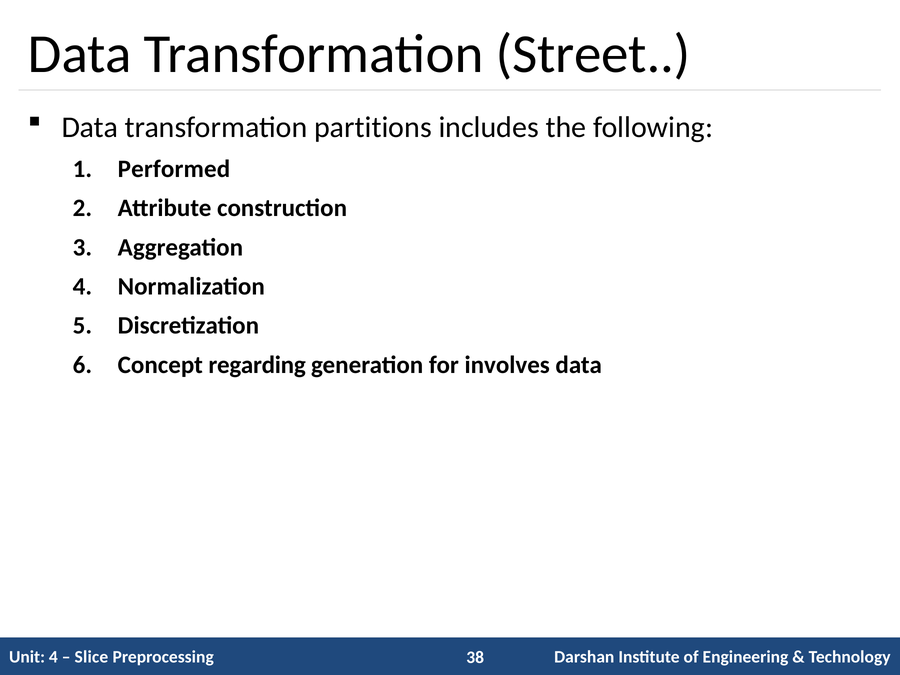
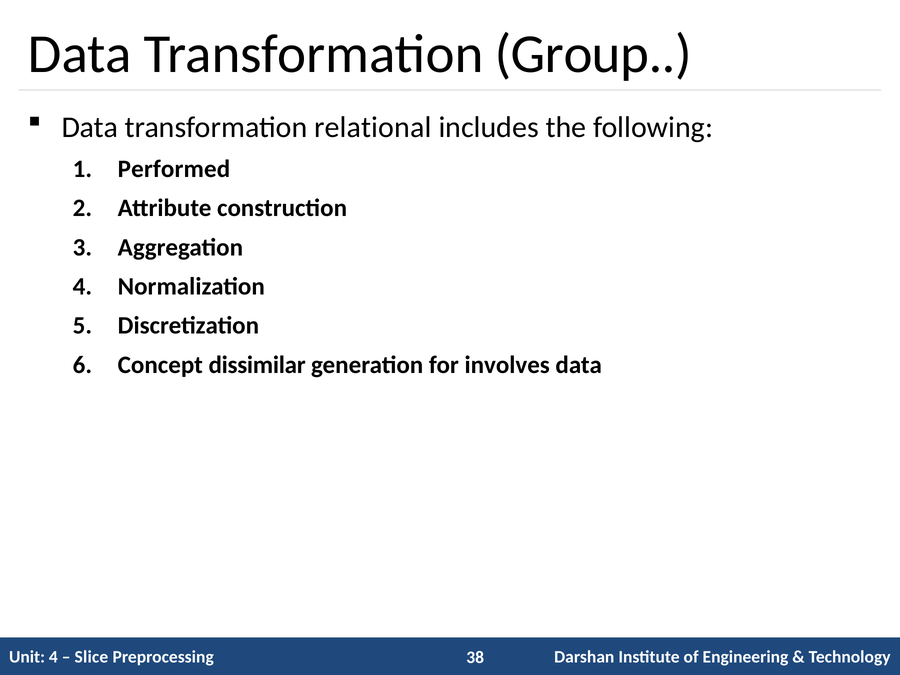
Street: Street -> Group
partitions: partitions -> relational
regarding: regarding -> dissimilar
